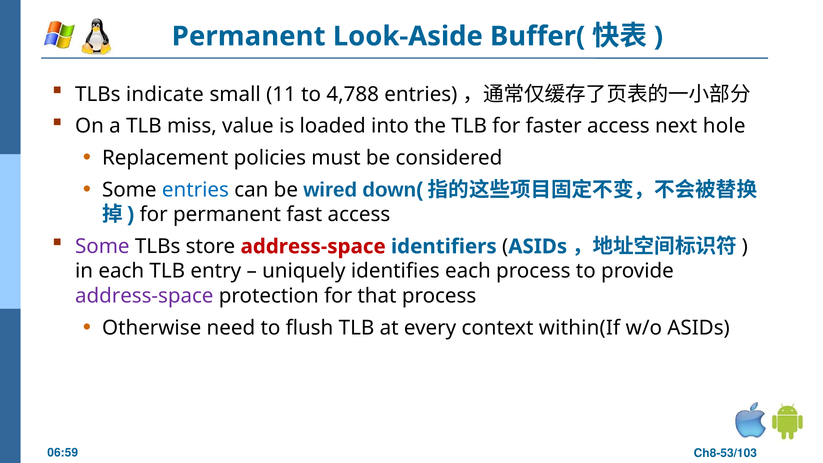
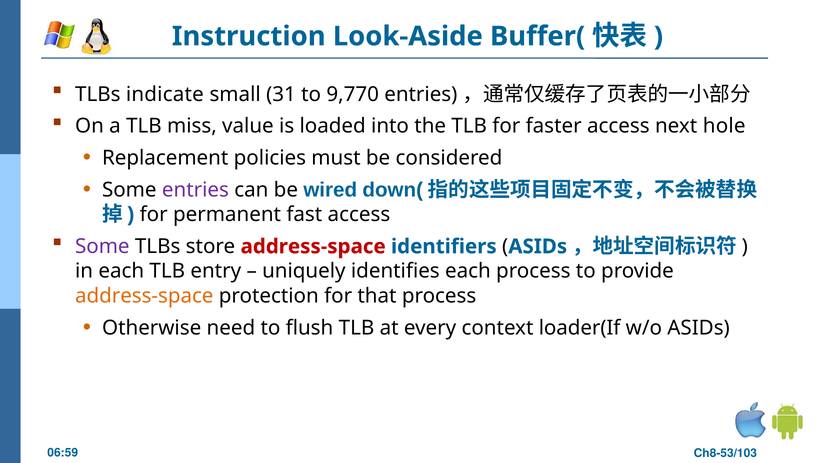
Permanent at (249, 36): Permanent -> Instruction
11: 11 -> 31
4,788: 4,788 -> 9,770
entries at (195, 190) colour: blue -> purple
address-space at (144, 296) colour: purple -> orange
within(If: within(If -> loader(If
